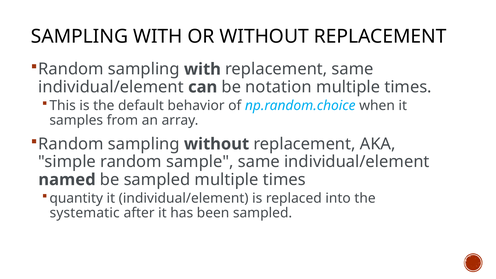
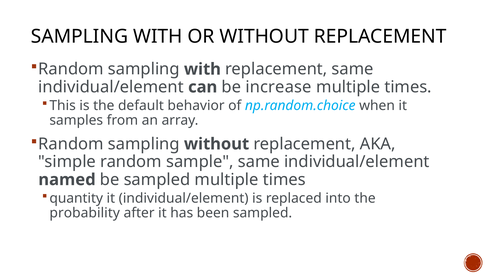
notation: notation -> increase
systematic: systematic -> probability
